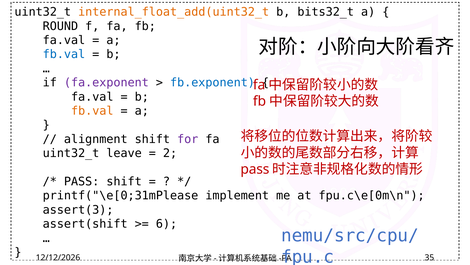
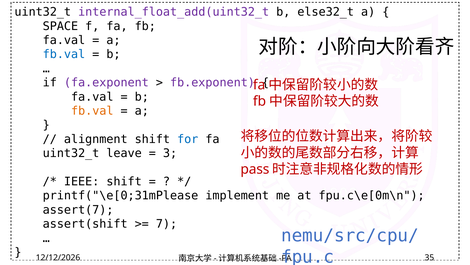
internal_float_add(uint32_t colour: orange -> purple
bits32_t: bits32_t -> else32_t
ROUND: ROUND -> SPACE
fb.exponent colour: blue -> purple
for colour: purple -> blue
2: 2 -> 3
PASS at (82, 181): PASS -> IEEE
assert(3: assert(3 -> assert(7
6: 6 -> 7
